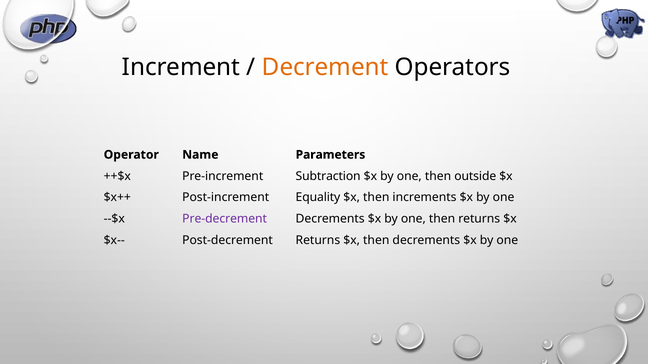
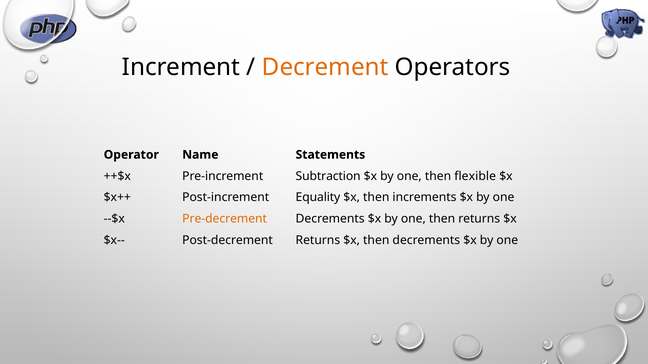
Parameters: Parameters -> Statements
outside: outside -> flexible
Pre-decrement colour: purple -> orange
